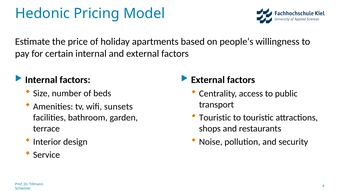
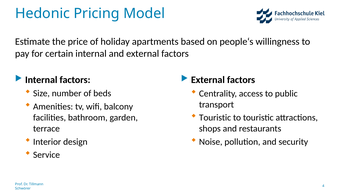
sunsets: sunsets -> balcony
